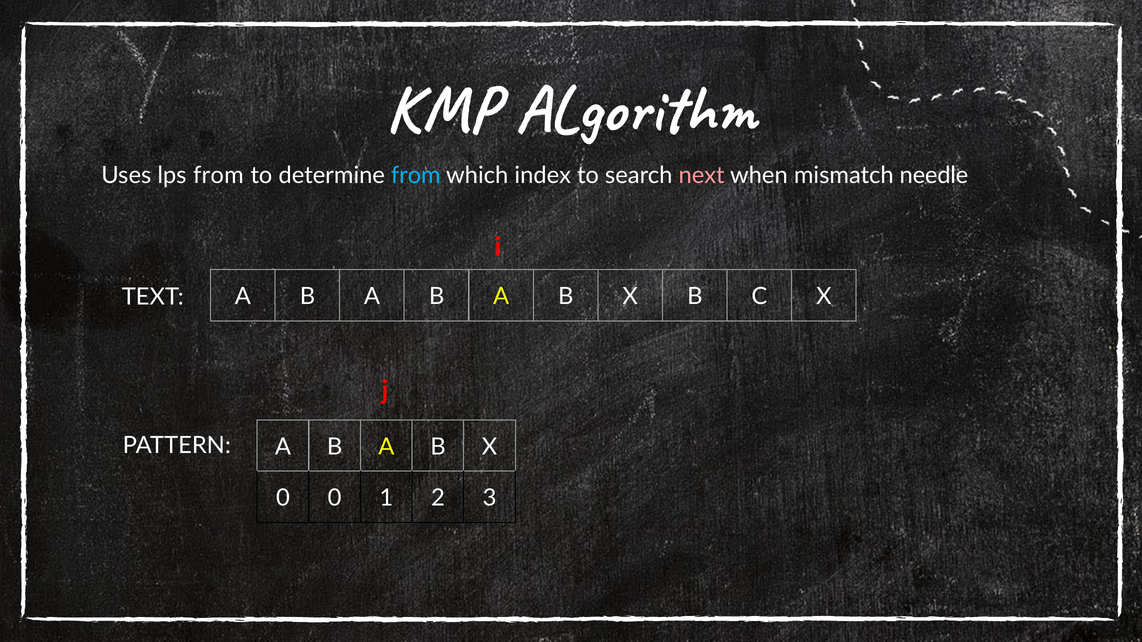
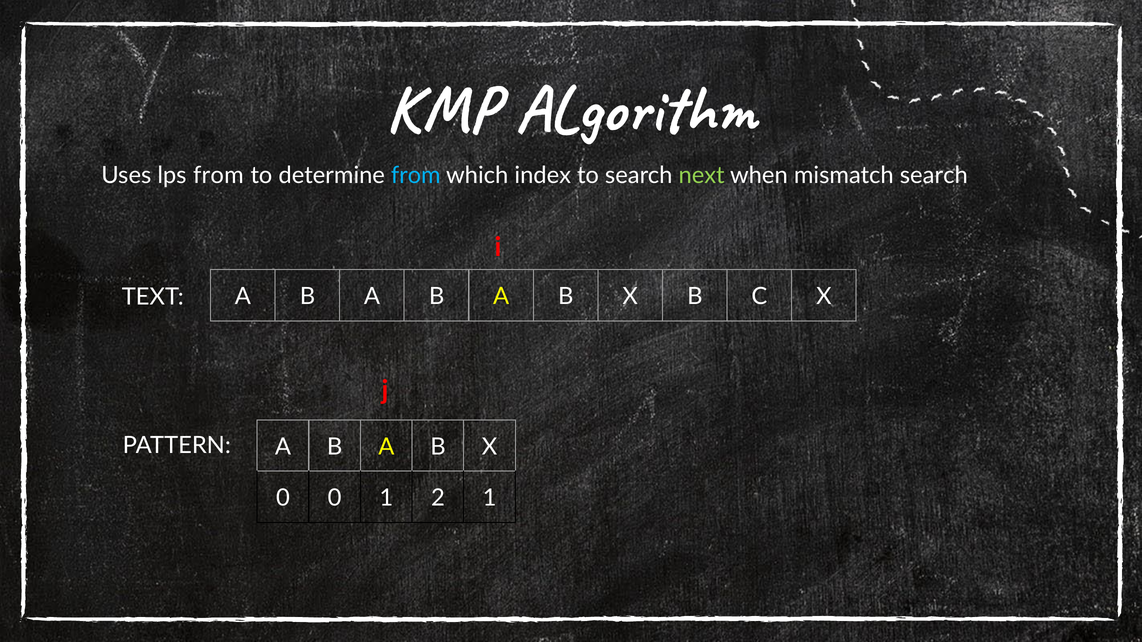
next colour: pink -> light green
mismatch needle: needle -> search
2 3: 3 -> 1
